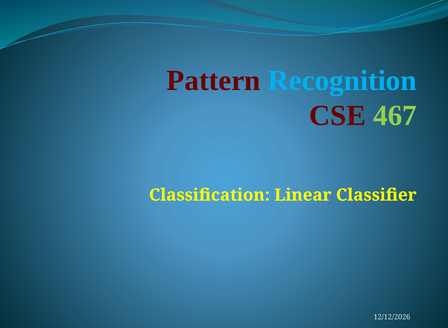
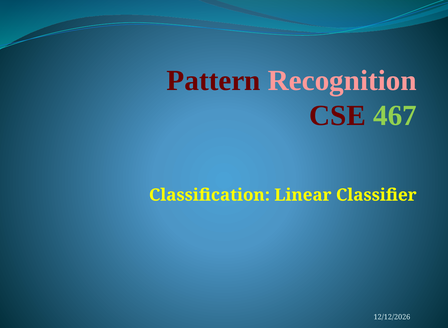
Recognition colour: light blue -> pink
